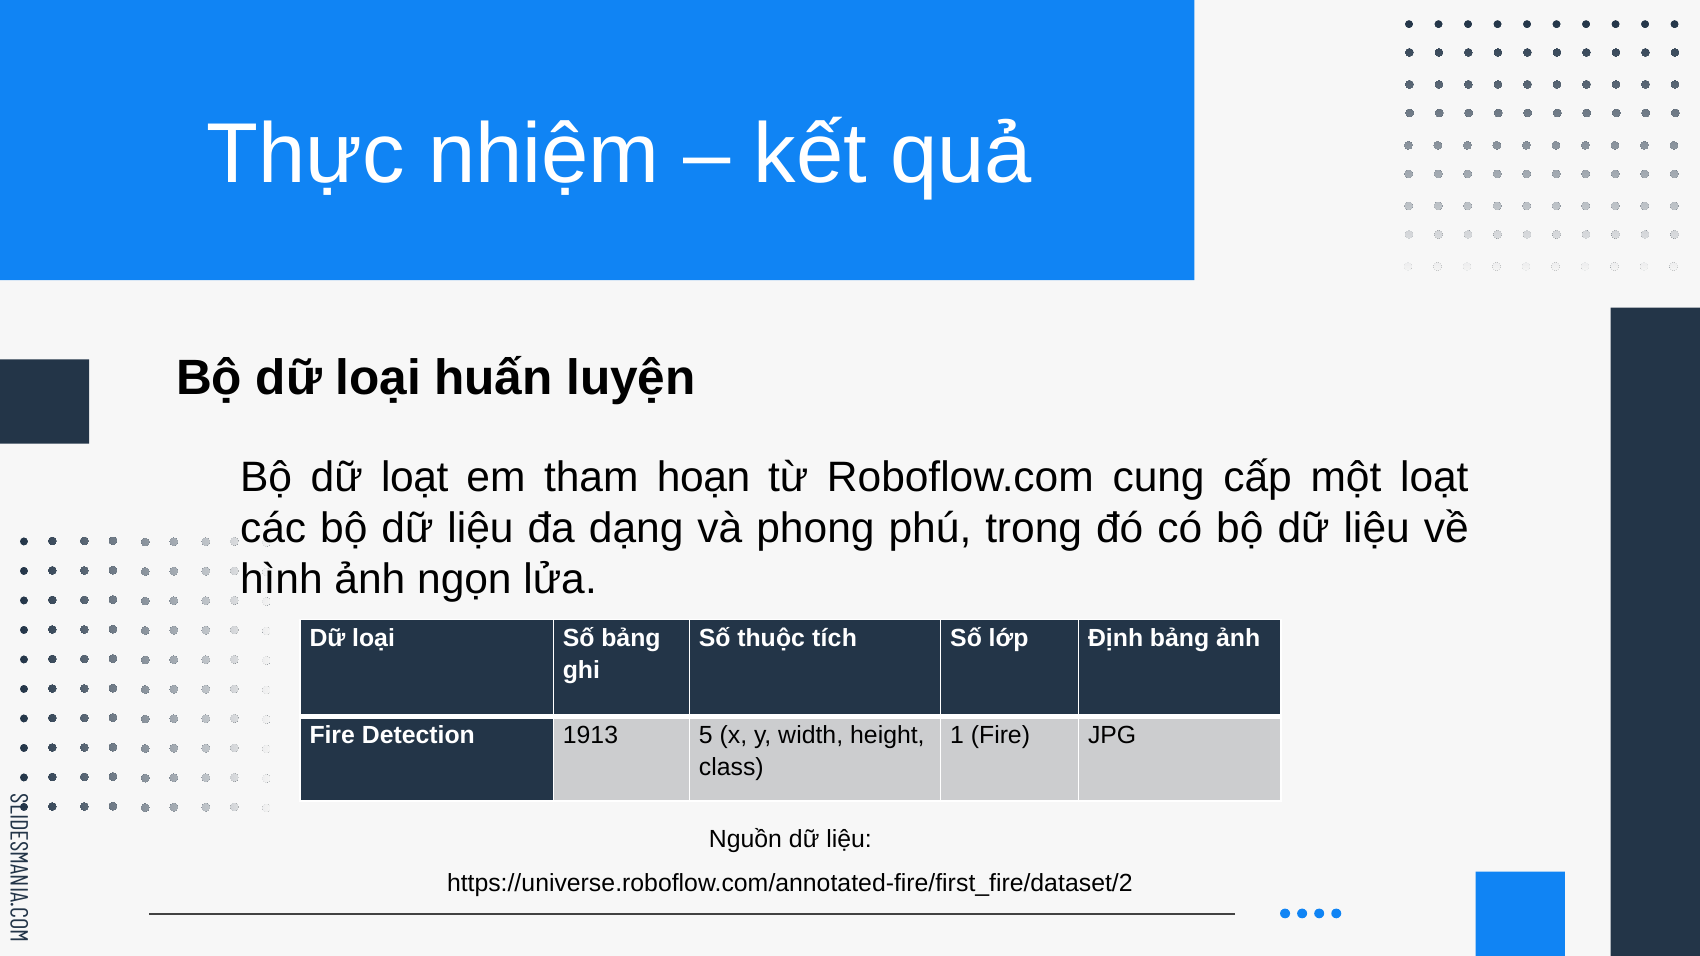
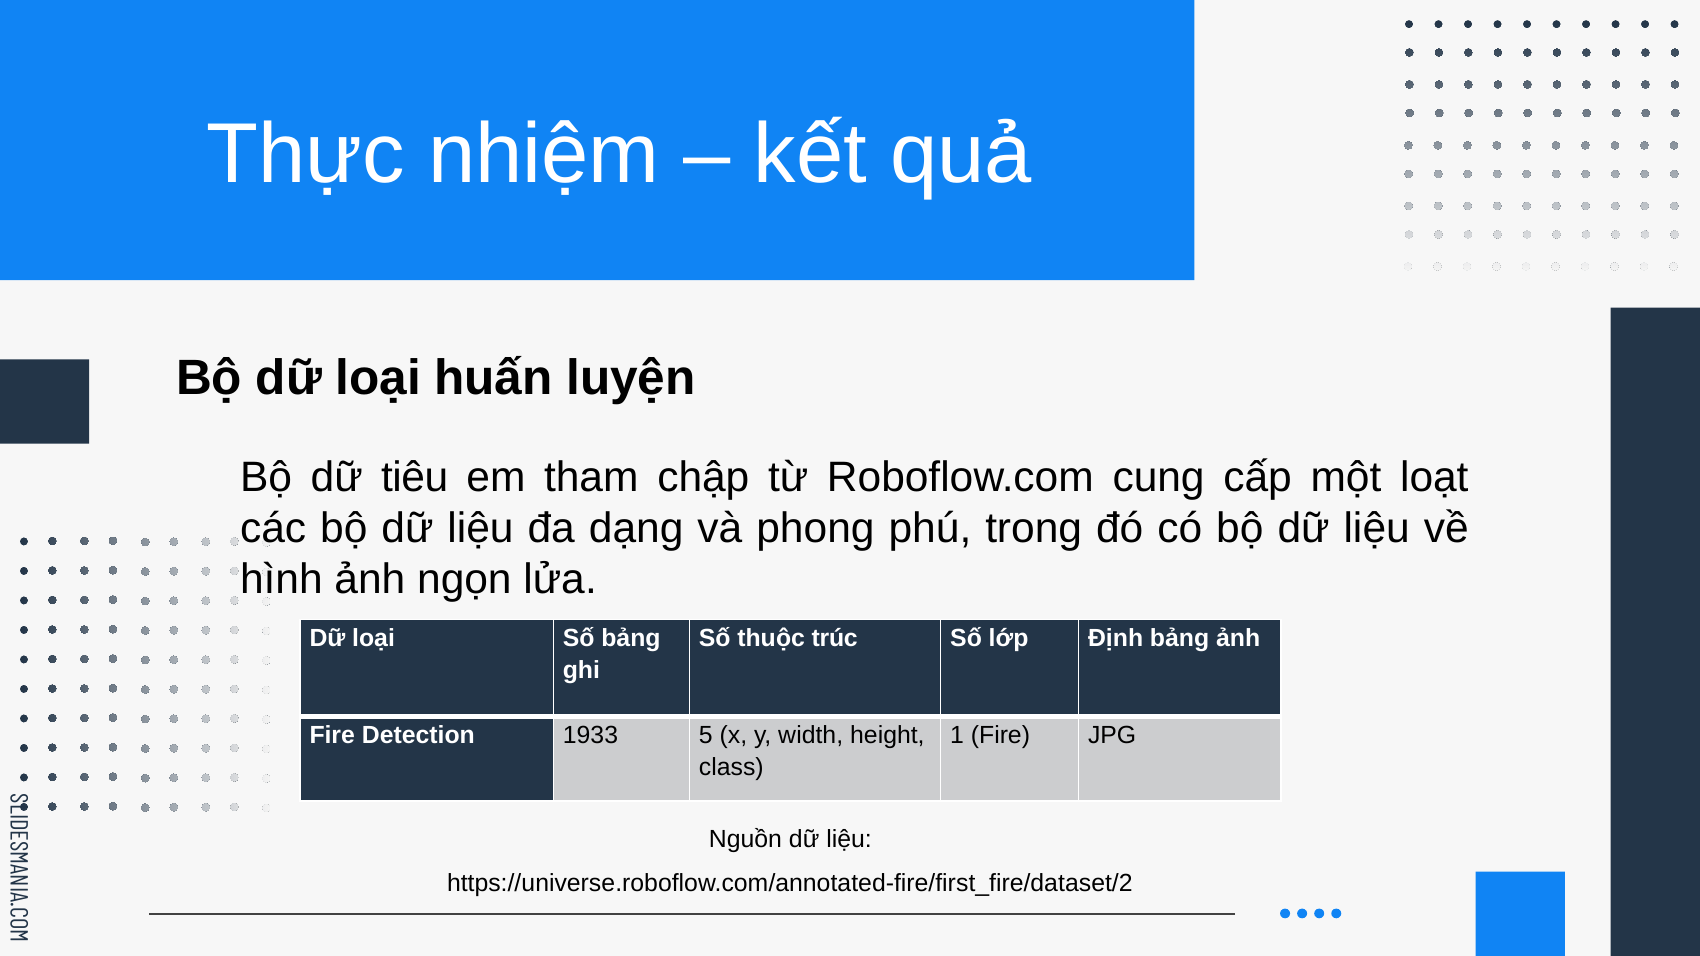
dữ loạt: loạt -> tiêu
hoạn: hoạn -> chập
tích: tích -> trúc
1913: 1913 -> 1933
